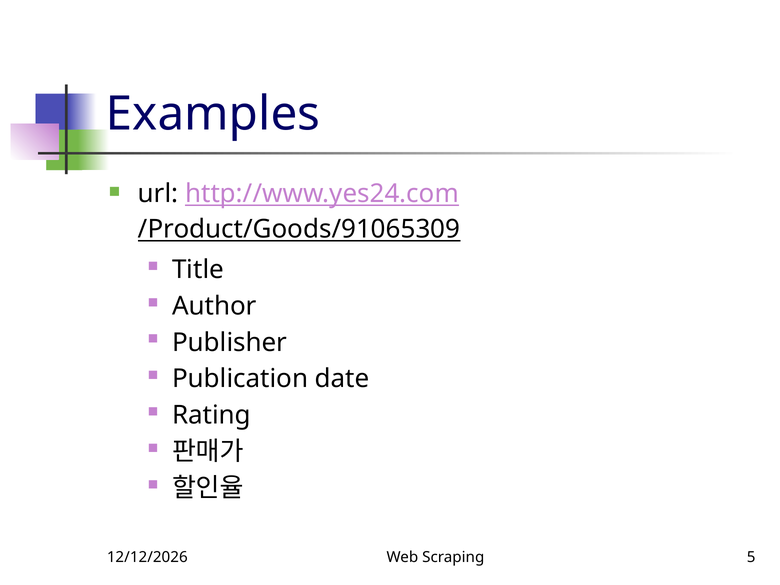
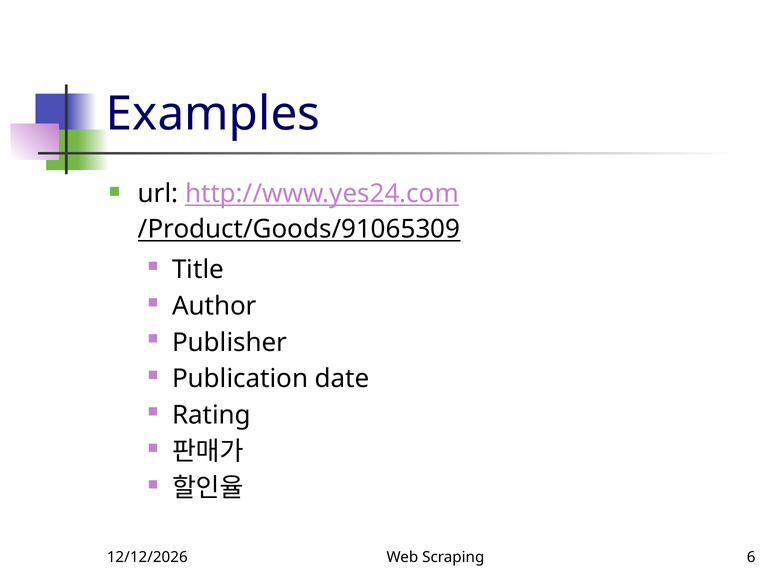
5: 5 -> 6
